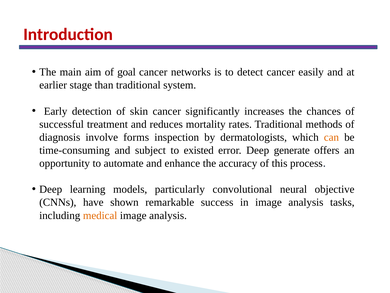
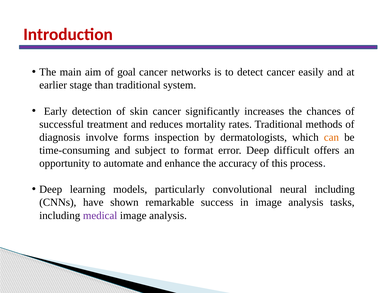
existed: existed -> format
generate: generate -> difficult
neural objective: objective -> including
medical colour: orange -> purple
